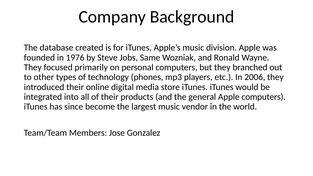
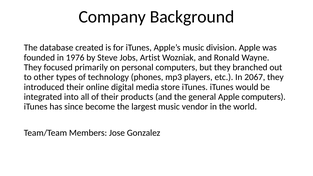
Same: Same -> Artist
2006: 2006 -> 2067
